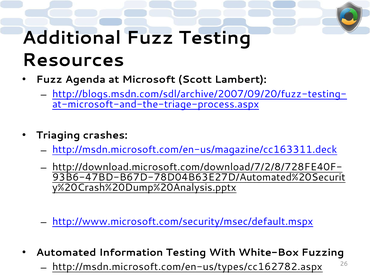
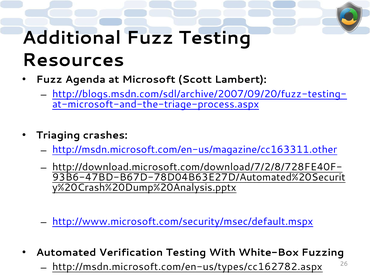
http://msdn.microsoft.com/en-us/magazine/cc163311.deck: http://msdn.microsoft.com/en-us/magazine/cc163311.deck -> http://msdn.microsoft.com/en-us/magazine/cc163311.other
Information: Information -> Verification
